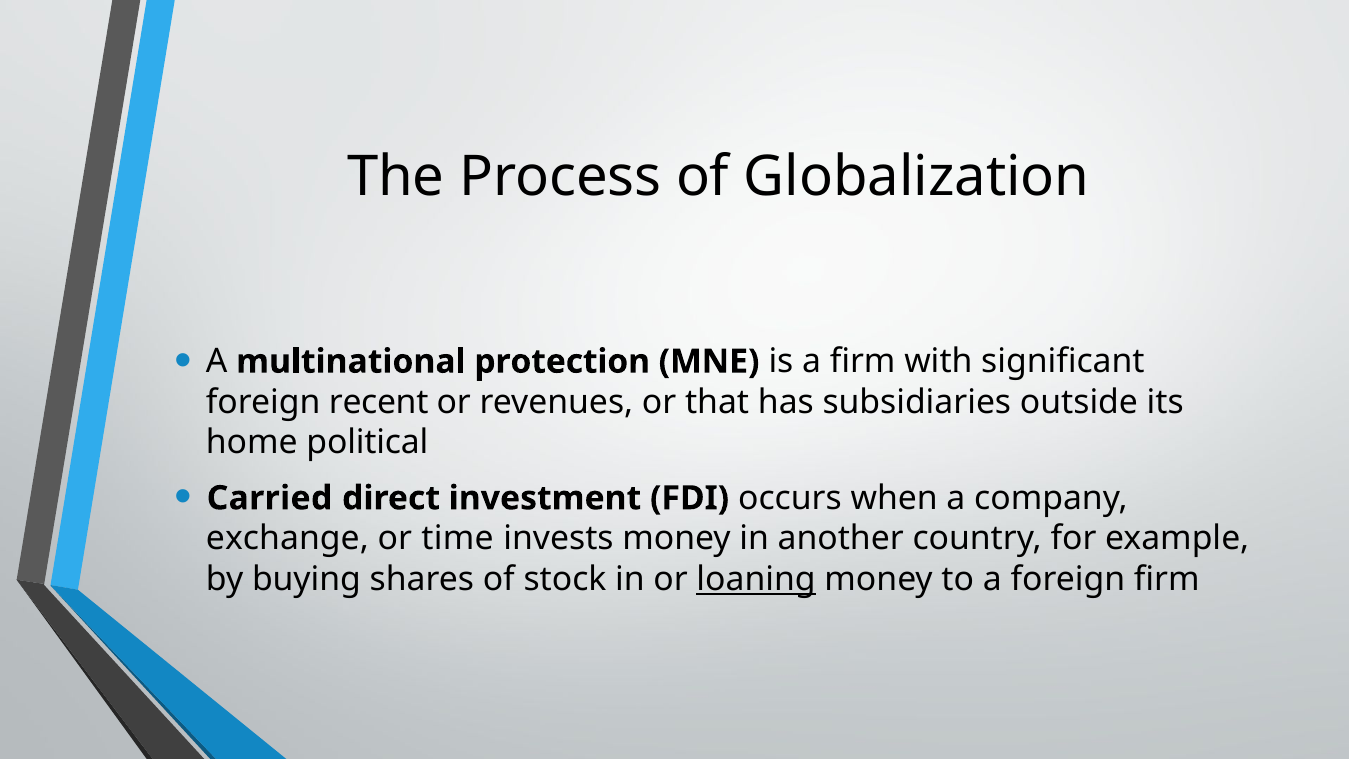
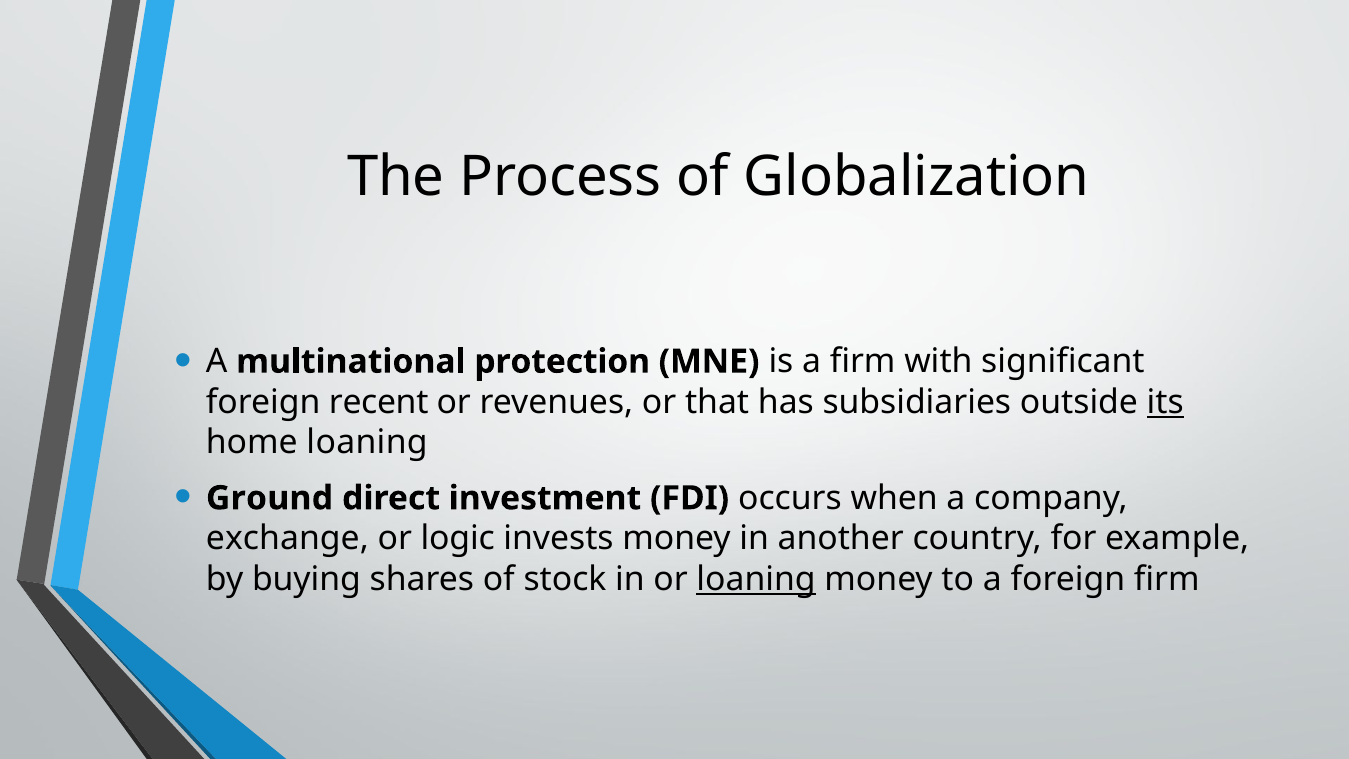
its underline: none -> present
home political: political -> loaning
Carried: Carried -> Ground
time: time -> logic
